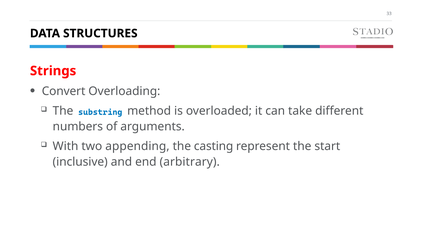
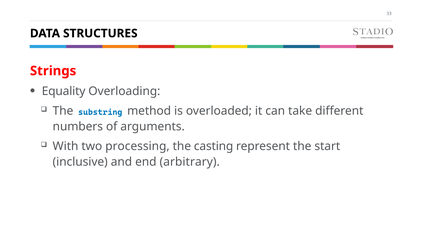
Convert: Convert -> Equality
appending: appending -> processing
